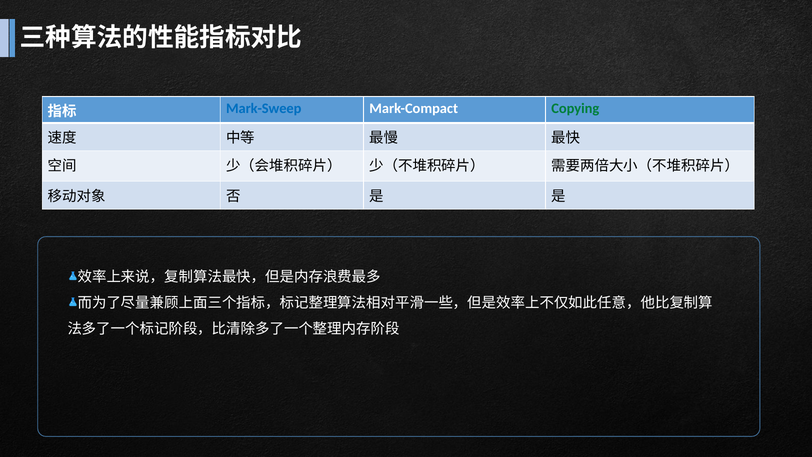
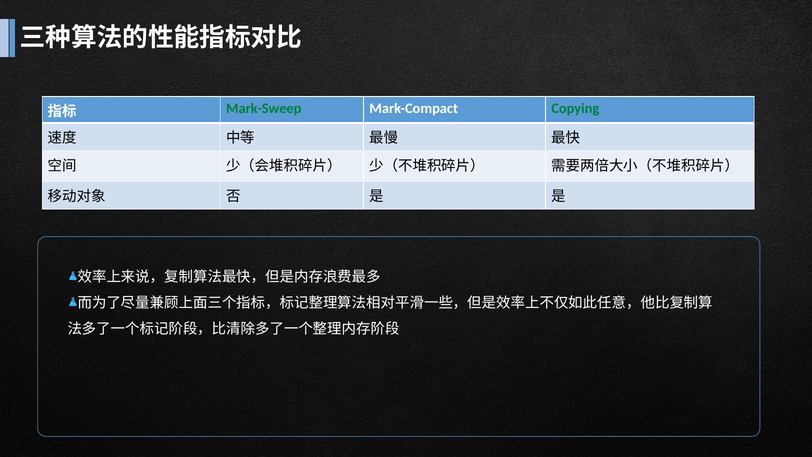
Mark-Sweep colour: blue -> green
